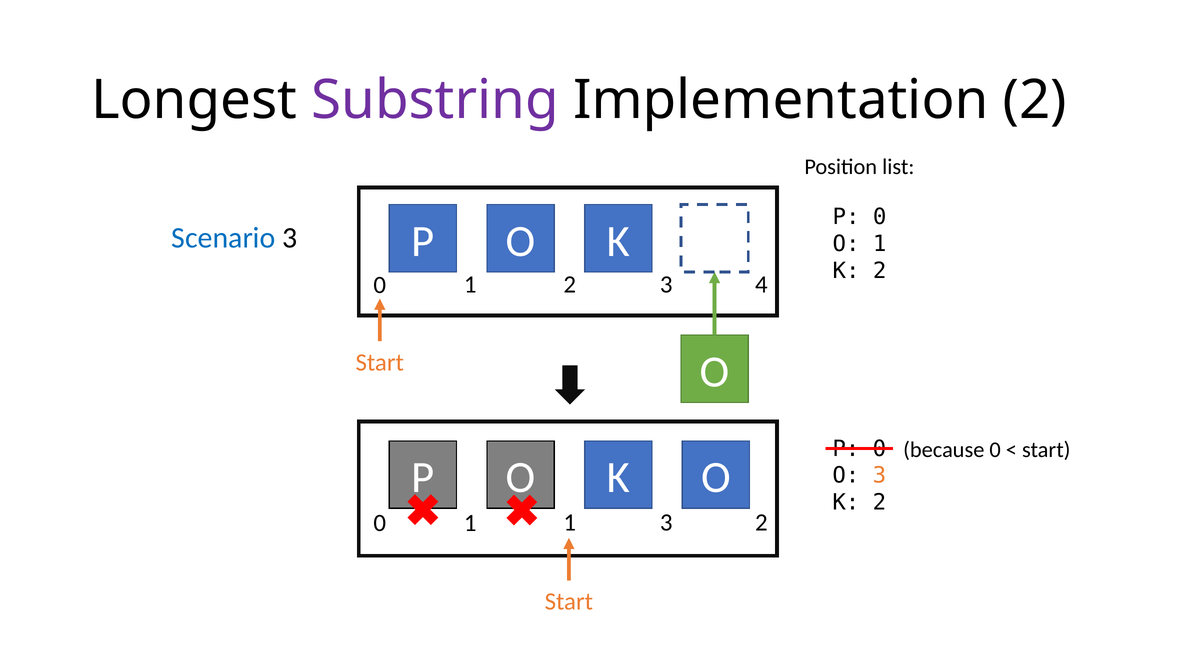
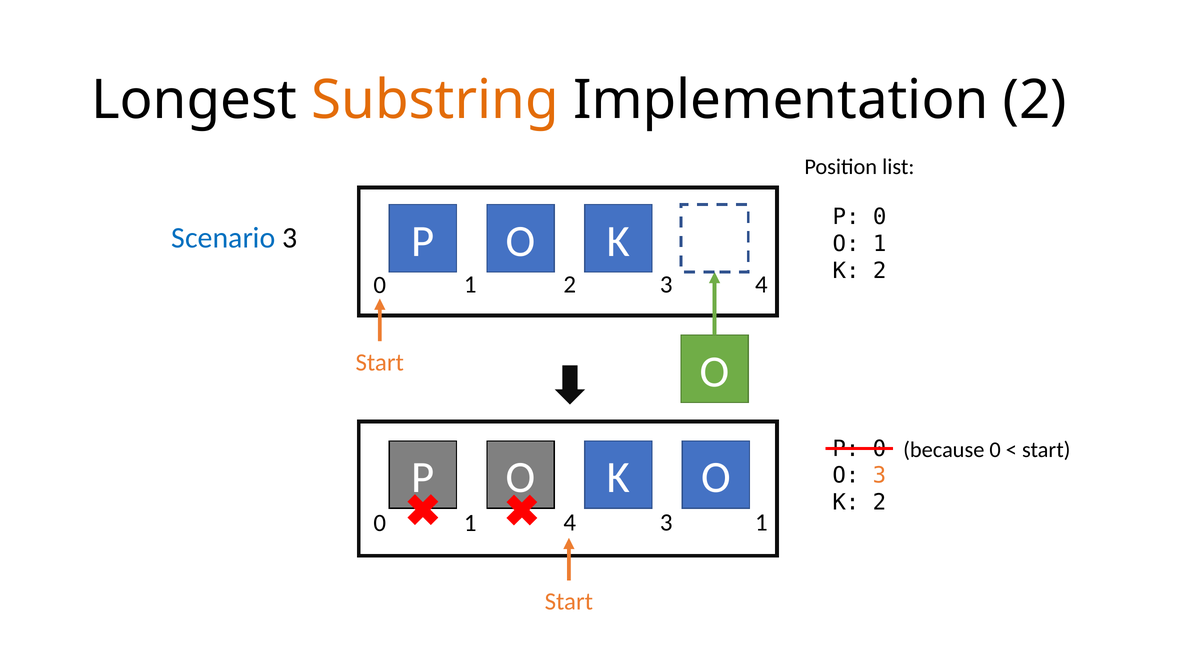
Substring colour: purple -> orange
1 1: 1 -> 4
3 2: 2 -> 1
